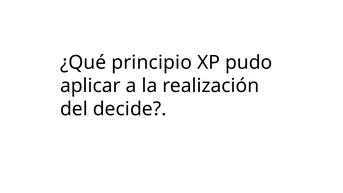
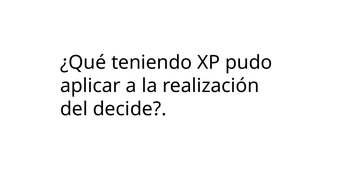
principio: principio -> teniendo
